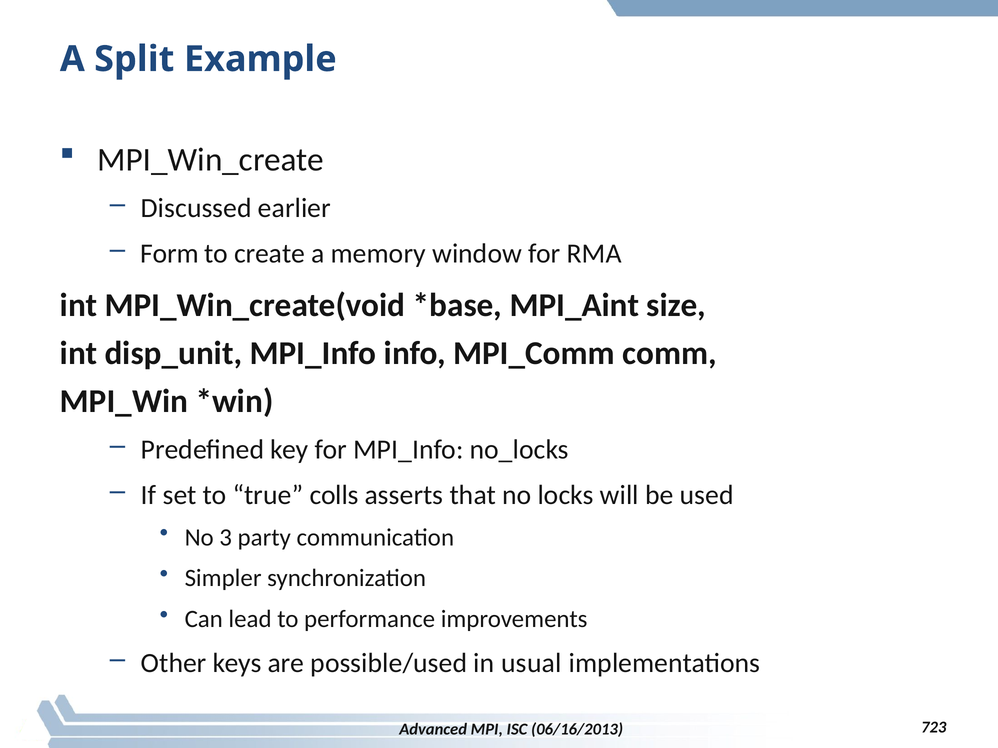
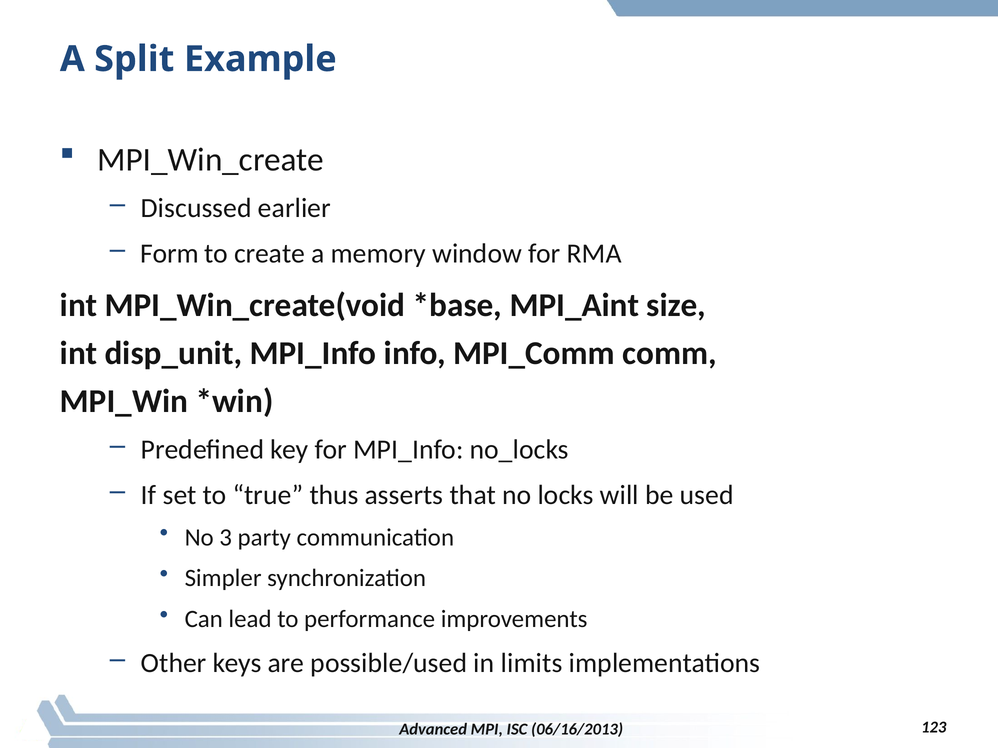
colls: colls -> thus
usual: usual -> limits
723: 723 -> 123
